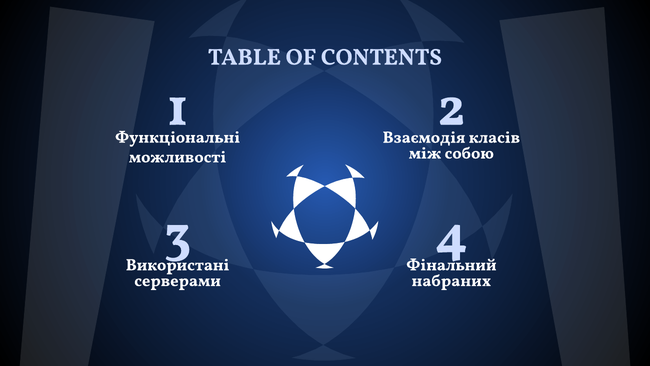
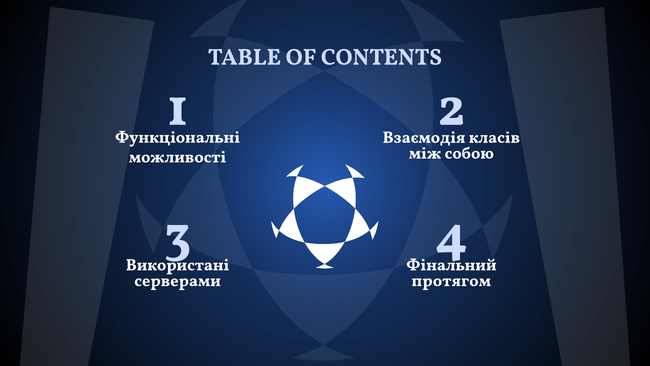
набраних: набраних -> протягом
